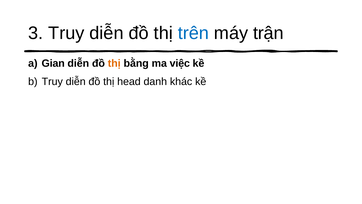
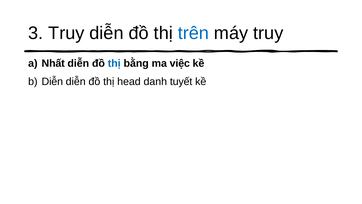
máy trận: trận -> truy
Gian: Gian -> Nhất
thị at (114, 63) colour: orange -> blue
Truy at (52, 81): Truy -> Diễn
khác: khác -> tuyết
